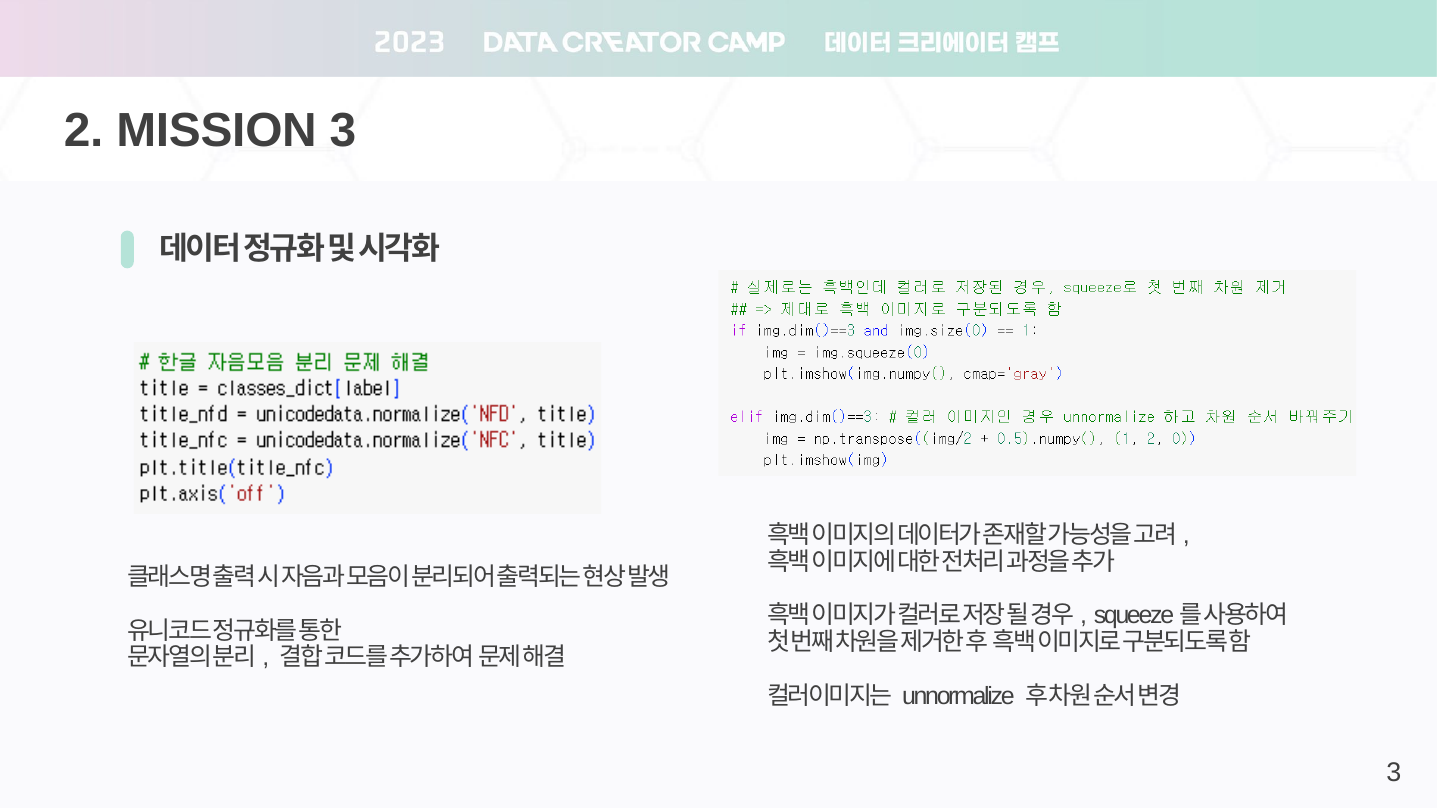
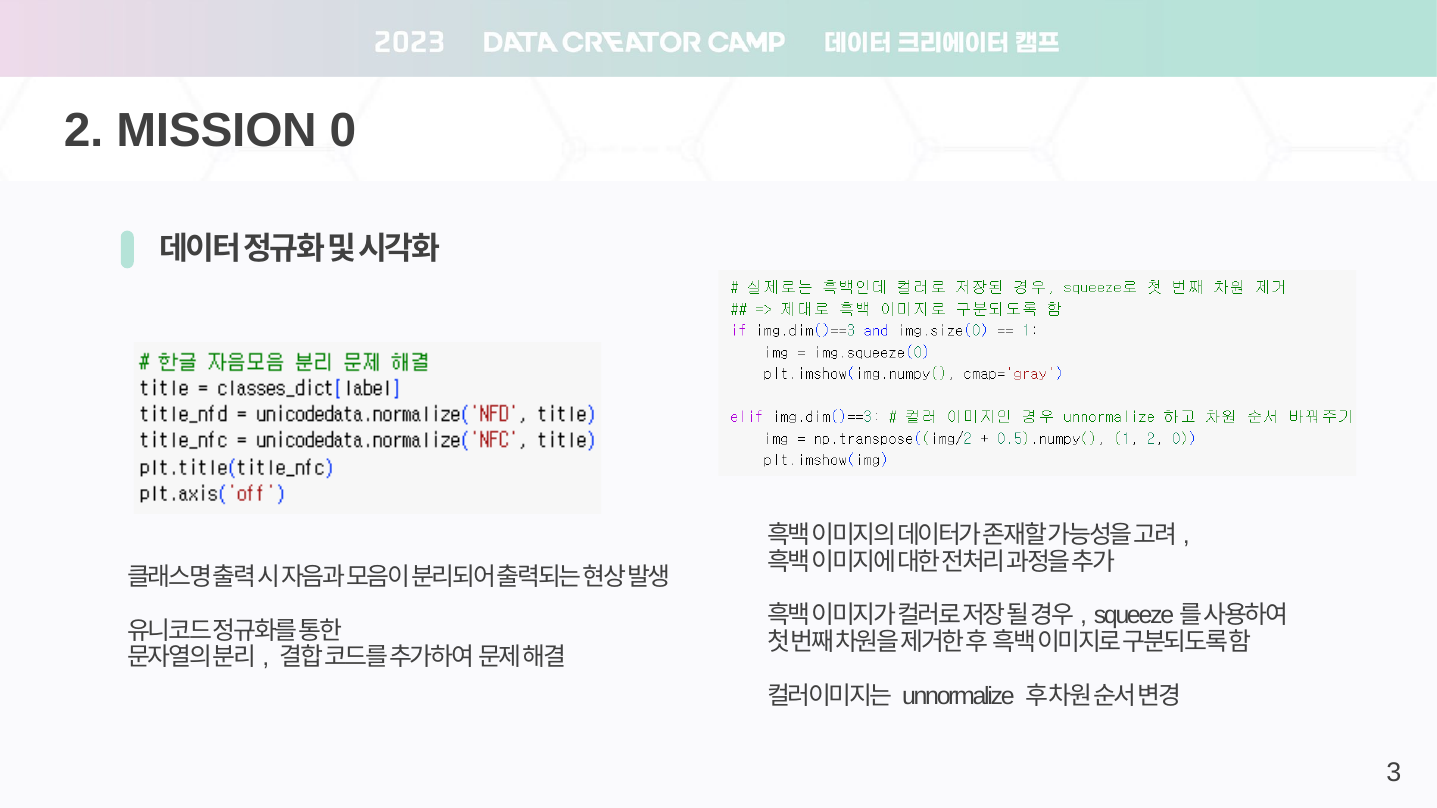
MISSION 3: 3 -> 0
